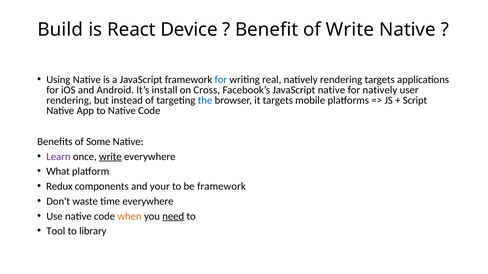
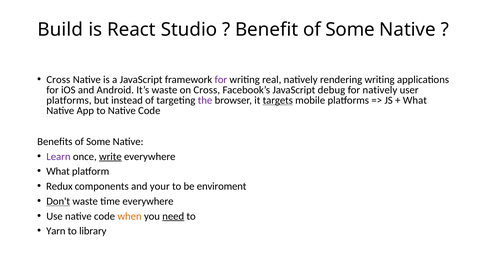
Device: Device -> Studio
Benefit of Write: Write -> Some
Using at (58, 80): Using -> Cross
for at (221, 80) colour: blue -> purple
rendering targets: targets -> writing
It’s install: install -> waste
JavaScript native: native -> debug
rendering at (69, 100): rendering -> platforms
the colour: blue -> purple
targets at (278, 100) underline: none -> present
Script at (415, 100): Script -> What
be framework: framework -> enviroment
Don't underline: none -> present
Tool: Tool -> Yarn
